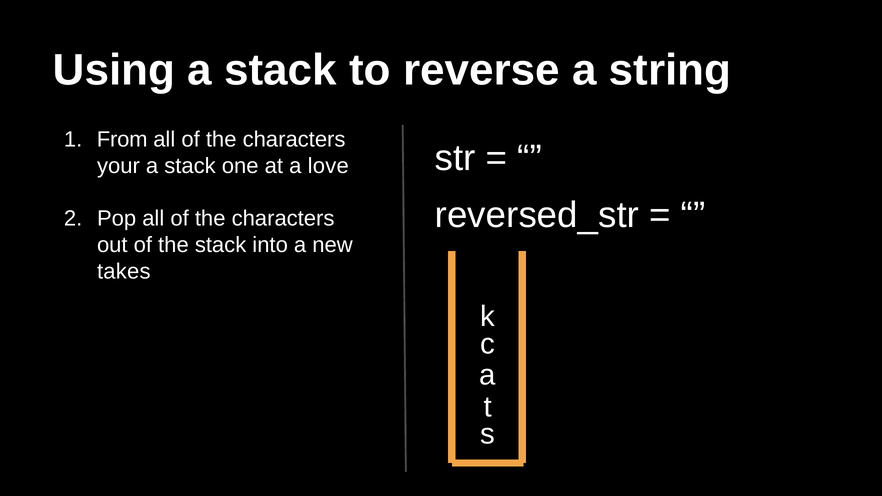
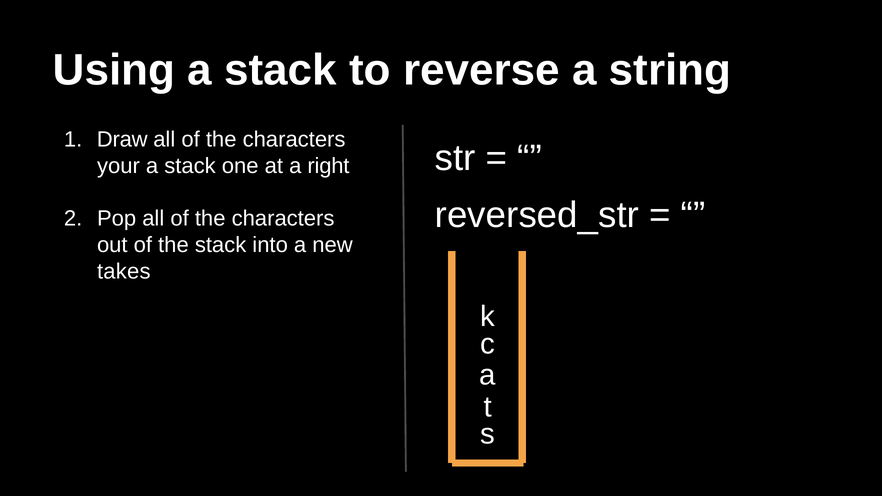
From: From -> Draw
love: love -> right
